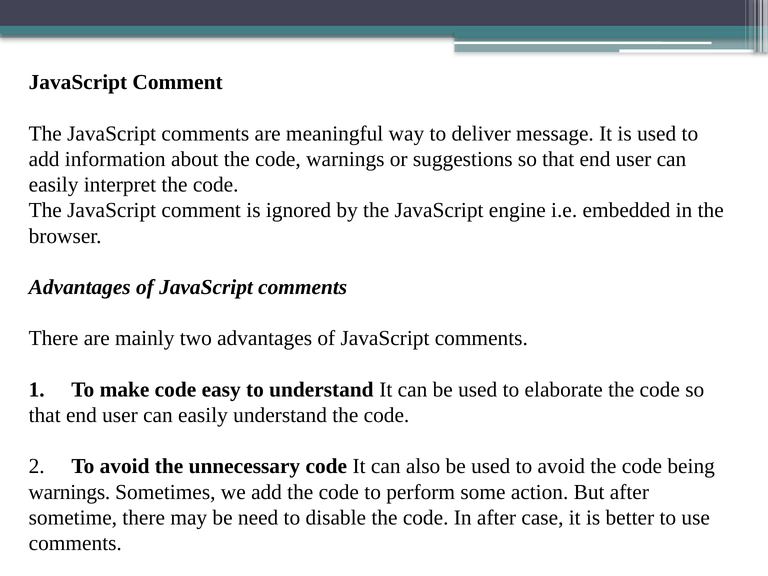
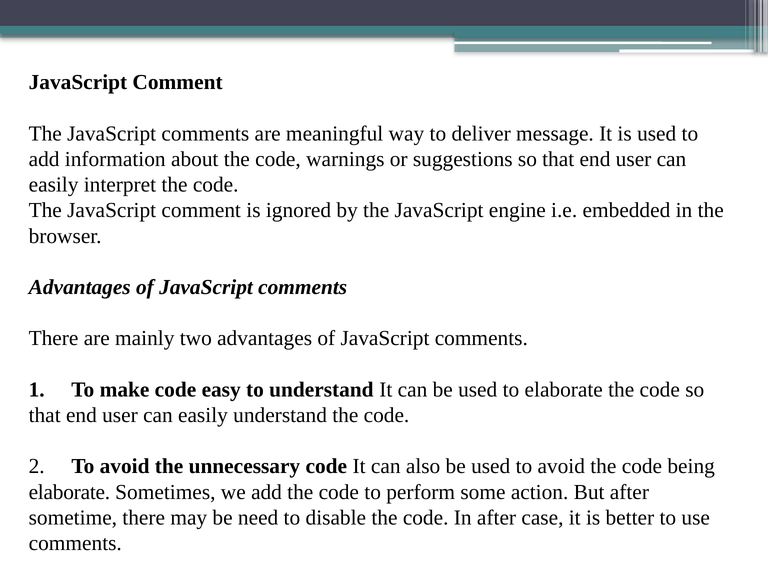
warnings at (69, 492): warnings -> elaborate
